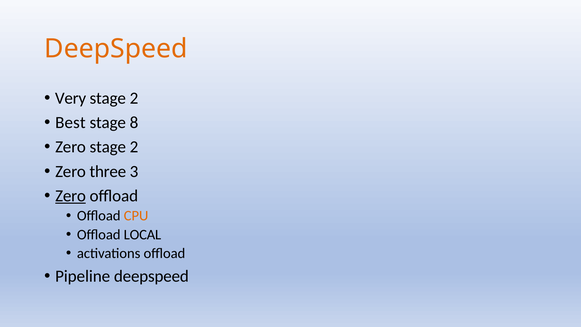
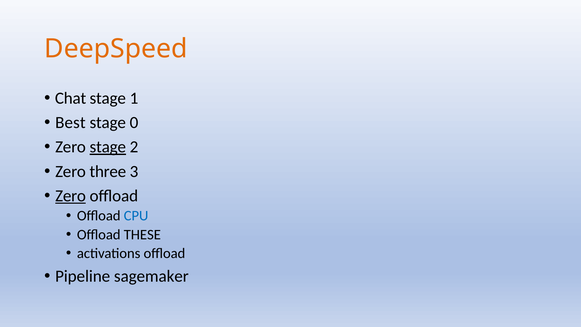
Very: Very -> Chat
2 at (134, 98): 2 -> 1
8: 8 -> 0
stage at (108, 147) underline: none -> present
CPU colour: orange -> blue
LOCAL: LOCAL -> THESE
Pipeline deepspeed: deepspeed -> sagemaker
